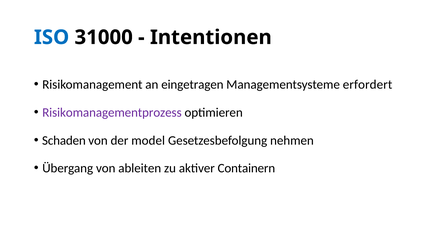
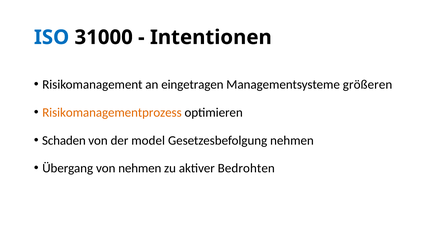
erfordert: erfordert -> größeren
Risikomanagementprozess colour: purple -> orange
von ableiten: ableiten -> nehmen
Containern: Containern -> Bedrohten
